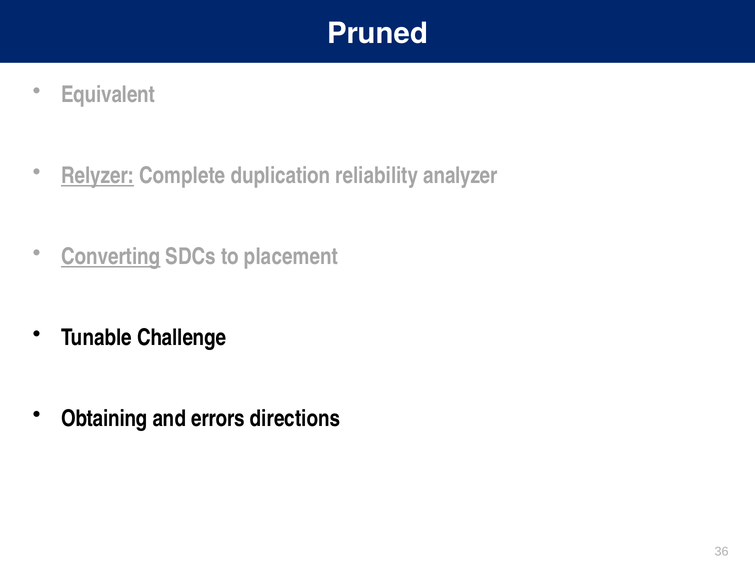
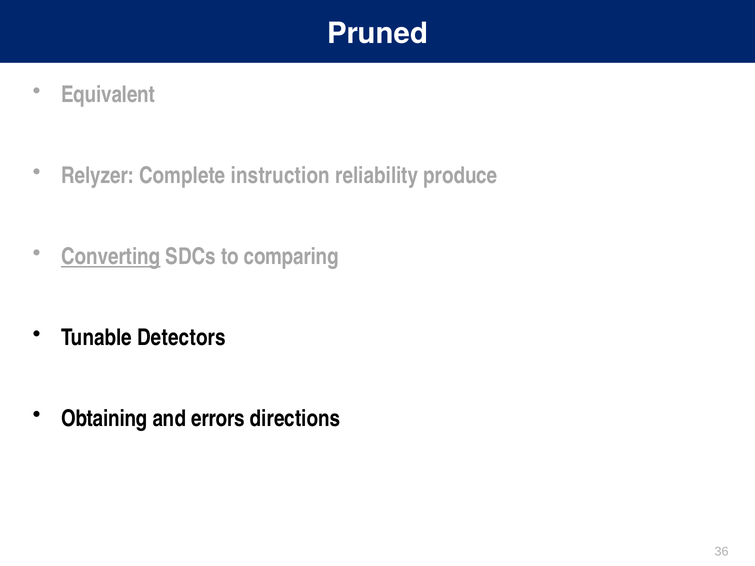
Relyzer underline: present -> none
duplication: duplication -> instruction
analyzer: analyzer -> produce
placement: placement -> comparing
Challenge: Challenge -> Detectors
